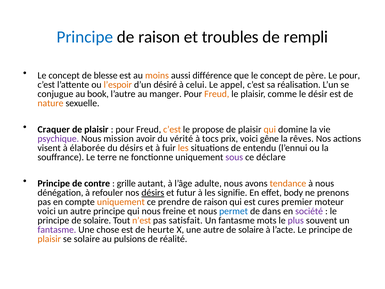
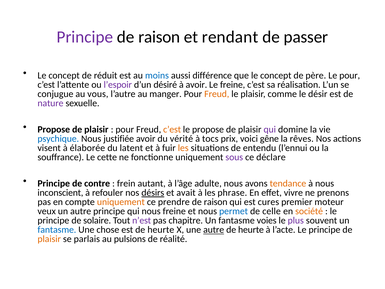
Principe at (85, 37) colour: blue -> purple
troubles: troubles -> rendant
rempli: rempli -> passer
blesse: blesse -> réduit
moins colour: orange -> blue
l’espoir colour: orange -> purple
à celui: celui -> avoir
Le appel: appel -> freine
book: book -> vous
nature colour: orange -> purple
Craquer at (54, 129): Craquer -> Propose
qui at (270, 129) colour: orange -> purple
psychique colour: purple -> blue
mission: mission -> justifiée
du désirs: désirs -> latent
terre: terre -> cette
grille: grille -> frein
dénégation: dénégation -> inconscient
futur: futur -> avait
signifie: signifie -> phrase
body: body -> vivre
voici at (47, 211): voici -> veux
dans: dans -> celle
société colour: purple -> orange
n’est colour: orange -> purple
satisfait: satisfait -> chapitre
mots: mots -> voies
fantasme at (57, 230) colour: purple -> blue
autre at (214, 230) underline: none -> present
solaire at (251, 230): solaire -> heurte
se solaire: solaire -> parlais
